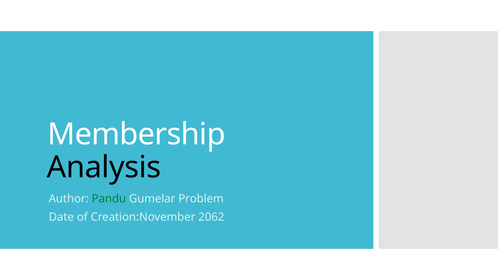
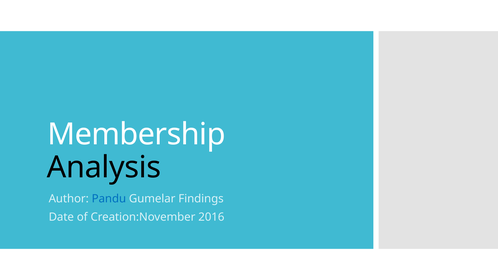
Pandu colour: green -> blue
Problem: Problem -> Findings
2062: 2062 -> 2016
